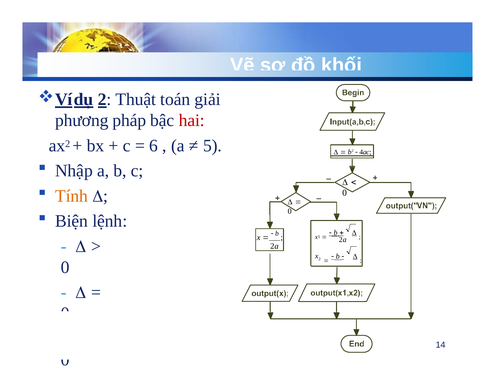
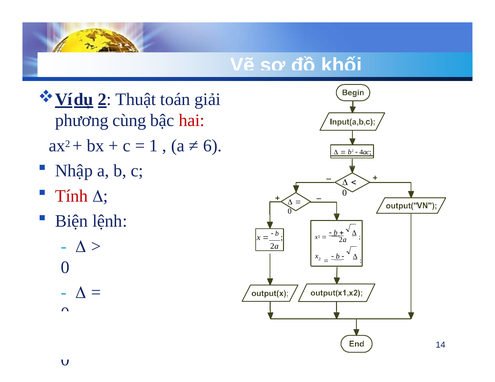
pháp: pháp -> cùng
6 at (154, 146): 6 -> 1
5: 5 -> 6
Tính colour: orange -> red
